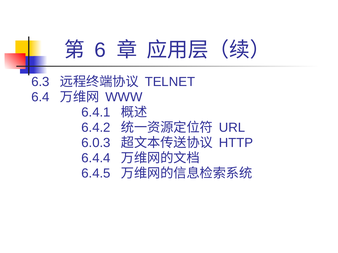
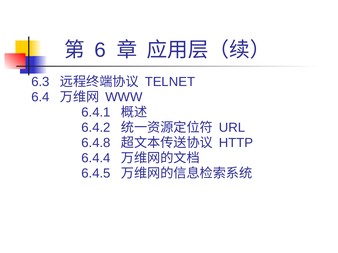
6.0.3: 6.0.3 -> 6.4.8
